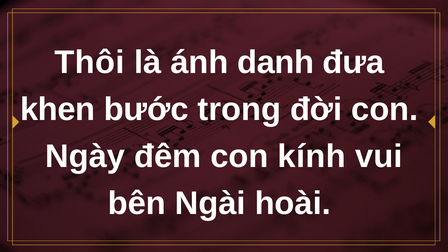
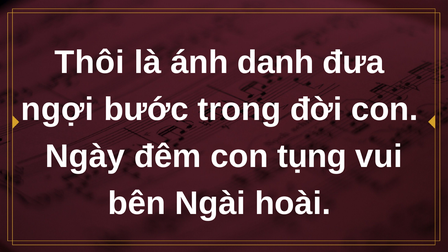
khen: khen -> ngợi
kính: kính -> tụng
